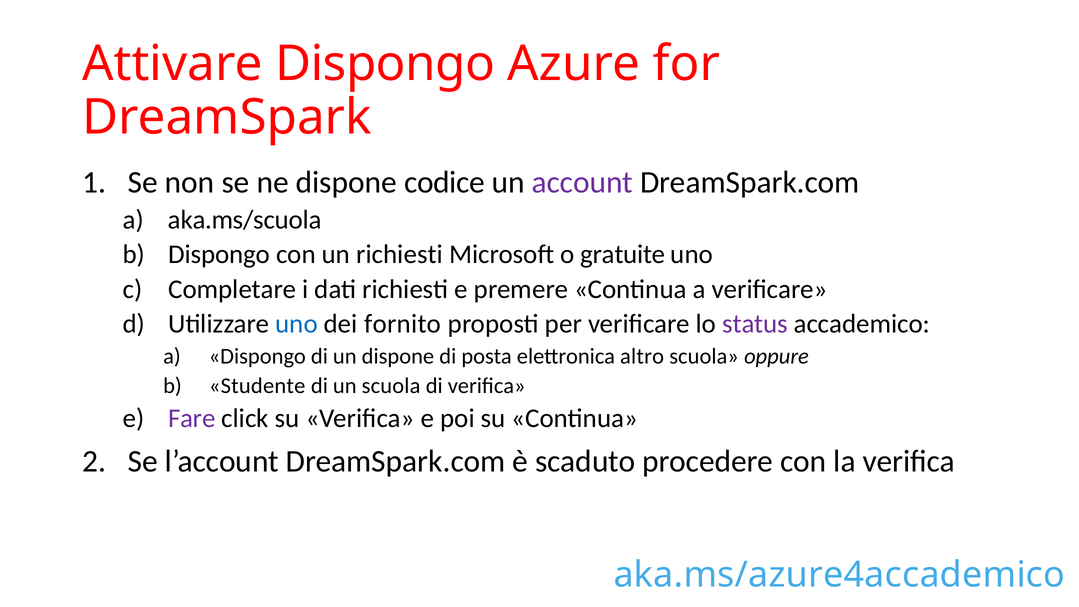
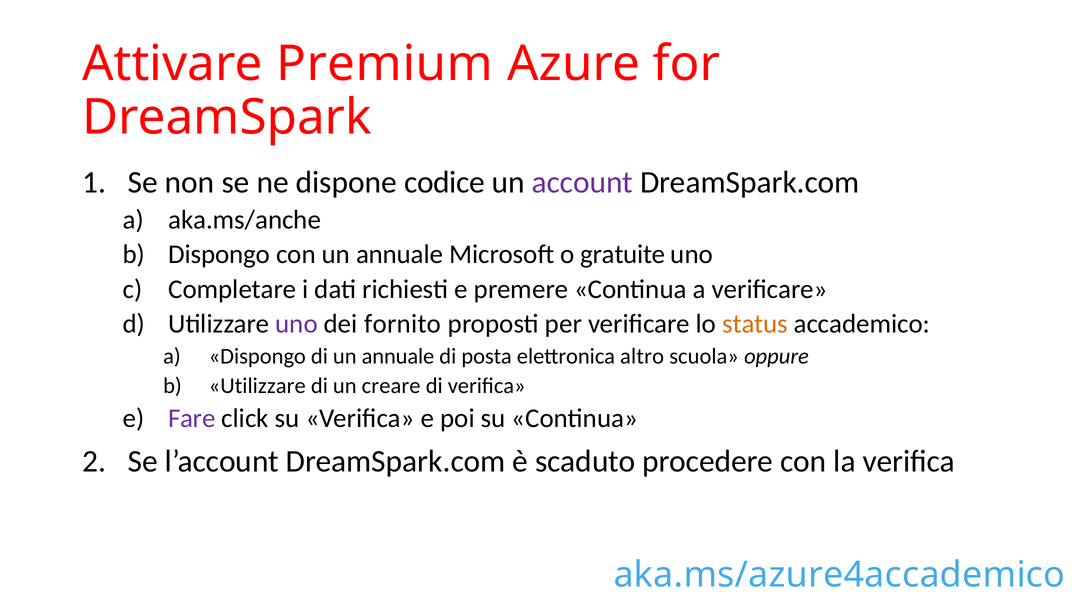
Attivare Dispongo: Dispongo -> Premium
aka.ms/scuola: aka.ms/scuola -> aka.ms/anche
con un richiesti: richiesti -> annuale
uno at (296, 324) colour: blue -> purple
status colour: purple -> orange
di un dispone: dispone -> annuale
Studente at (257, 386): Studente -> Utilizzare
un scuola: scuola -> creare
